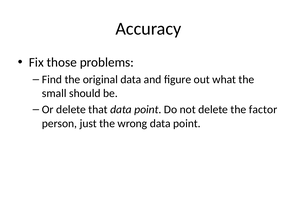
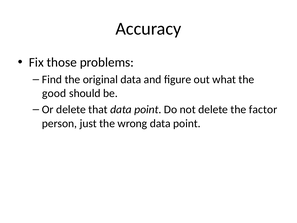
small: small -> good
